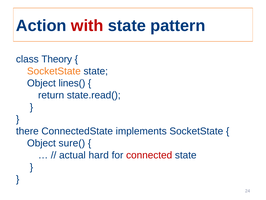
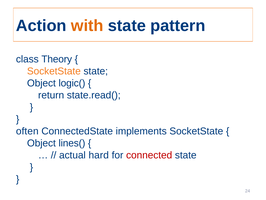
with colour: red -> orange
lines(: lines( -> logic(
there: there -> often
sure(: sure( -> lines(
